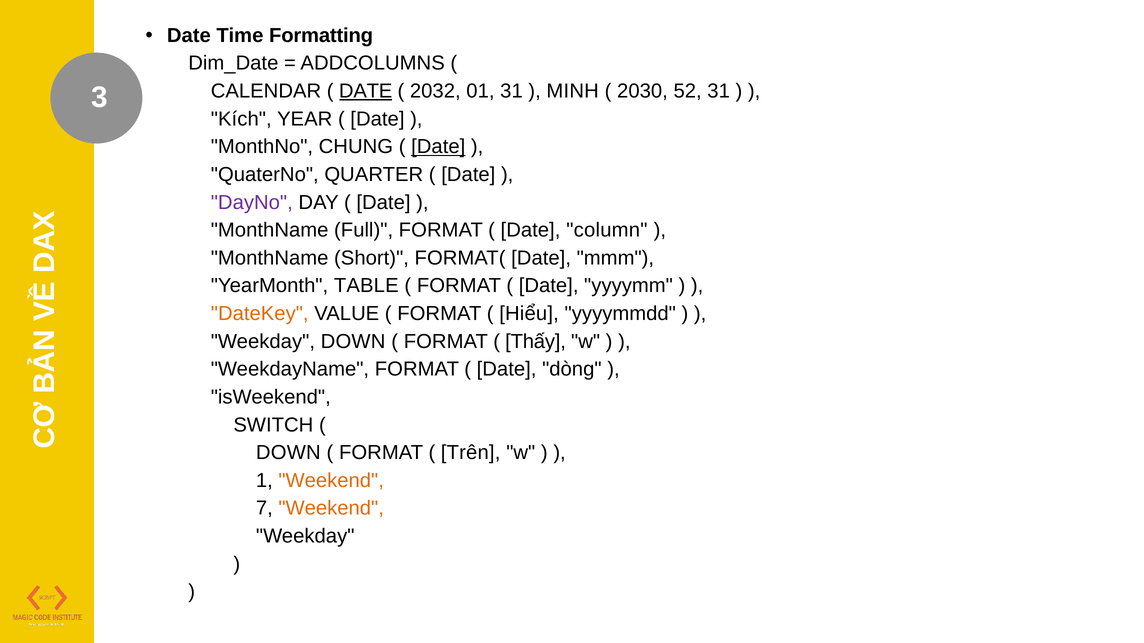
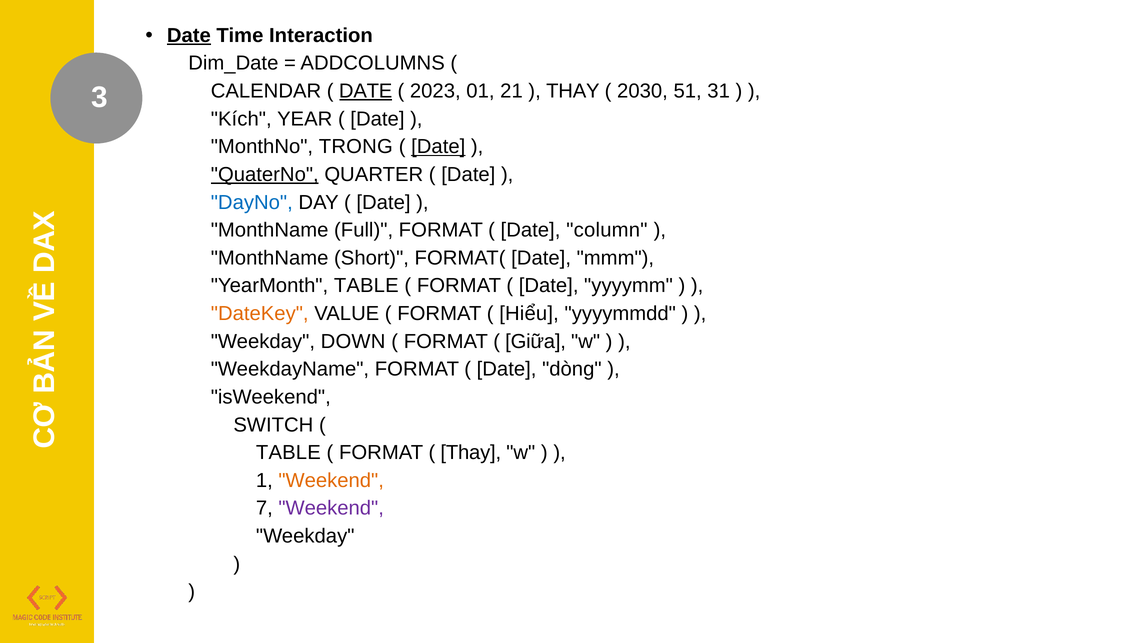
Date at (189, 36) underline: none -> present
Formatting: Formatting -> Interaction
2032: 2032 -> 2023
01 31: 31 -> 21
MINH at (573, 91): MINH -> THAY
52: 52 -> 51
CHUNG: CHUNG -> TRONG
QuaterNo underline: none -> present
DayNo colour: purple -> blue
Thấy: Thấy -> Giữa
DOWN at (288, 453): DOWN -> TABLE
Trên at (471, 453): Trên -> Thay
Weekend at (331, 509) colour: orange -> purple
